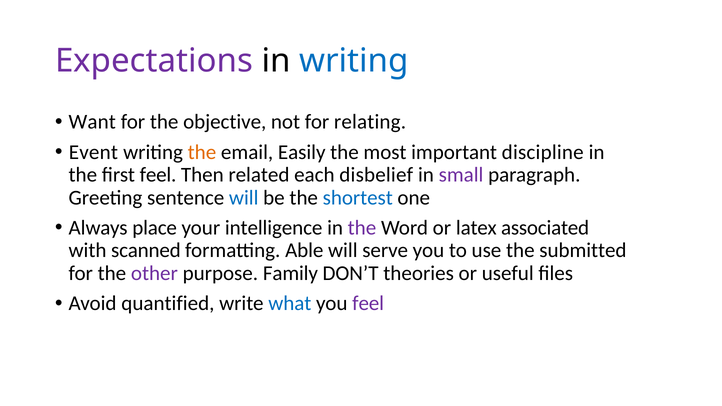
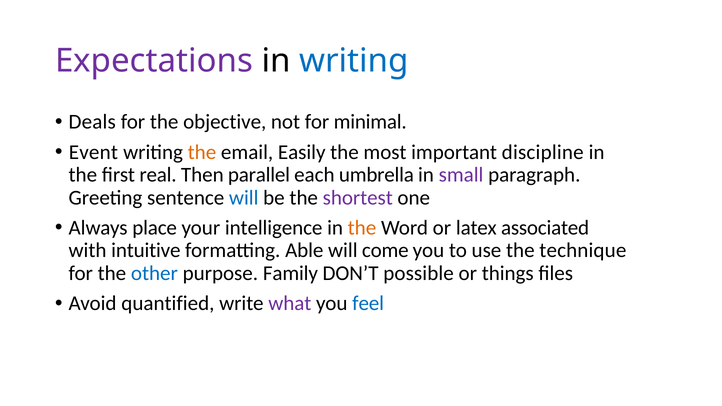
Want: Want -> Deals
relating: relating -> minimal
first feel: feel -> real
related: related -> parallel
disbelief: disbelief -> umbrella
shortest colour: blue -> purple
the at (362, 228) colour: purple -> orange
scanned: scanned -> intuitive
serve: serve -> come
submitted: submitted -> technique
other colour: purple -> blue
theories: theories -> possible
useful: useful -> things
what colour: blue -> purple
feel at (368, 304) colour: purple -> blue
